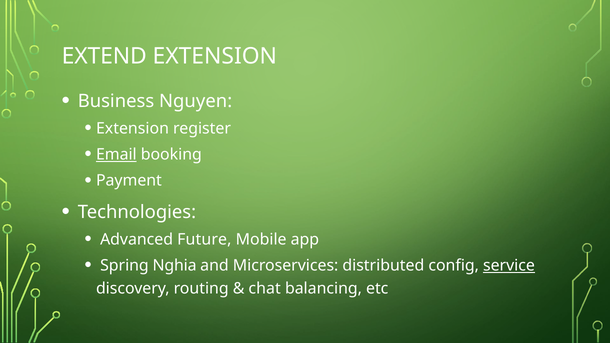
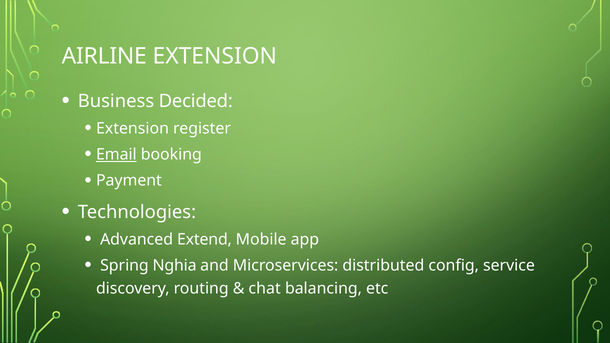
EXTEND: EXTEND -> AIRLINE
Nguyen: Nguyen -> Decided
Future: Future -> Extend
service underline: present -> none
